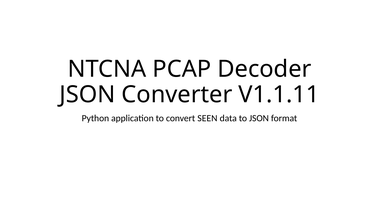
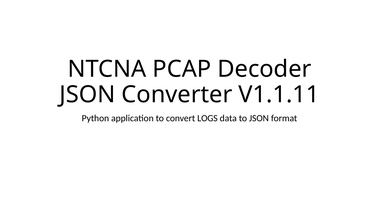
SEEN: SEEN -> LOGS
